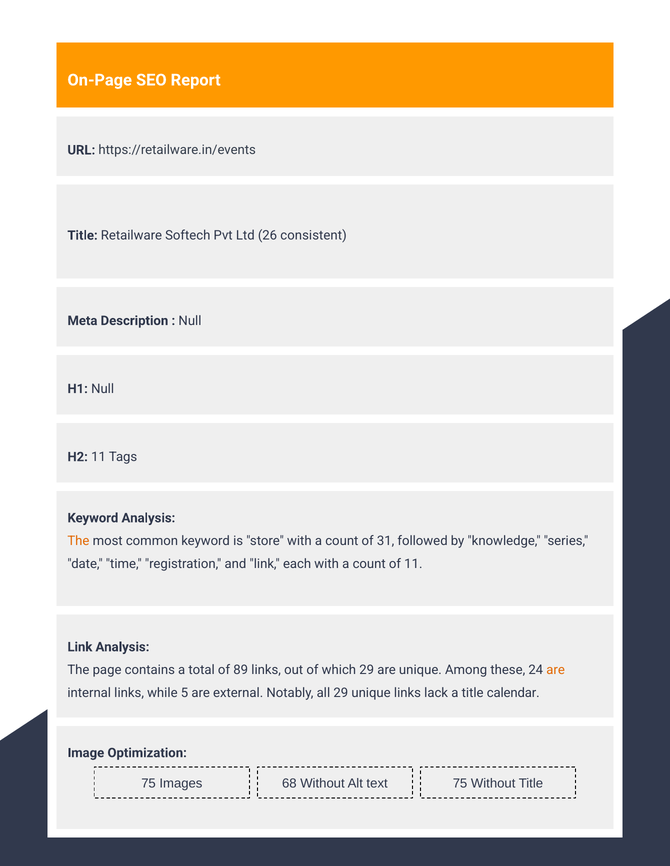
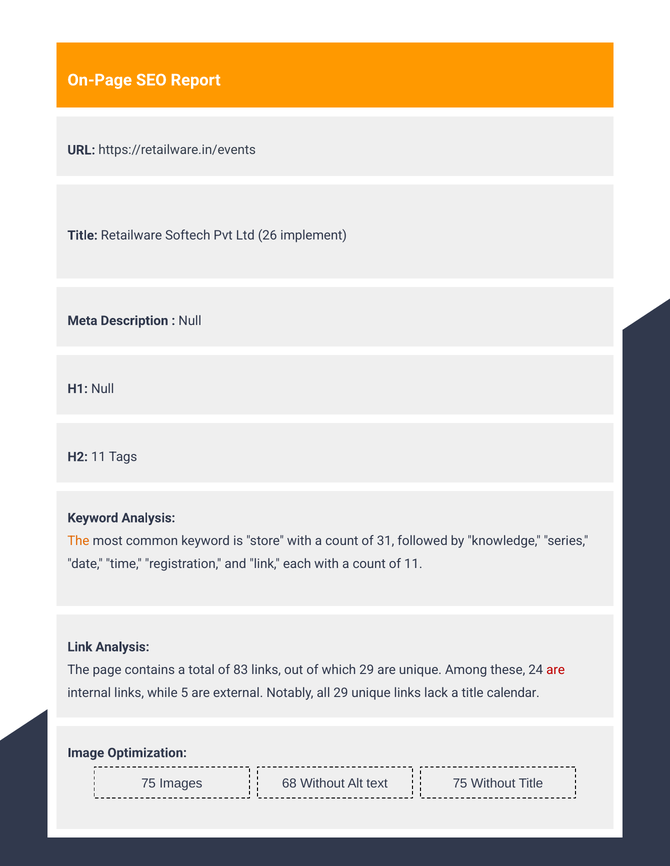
consistent: consistent -> implement
89: 89 -> 83
are at (556, 671) colour: orange -> red
